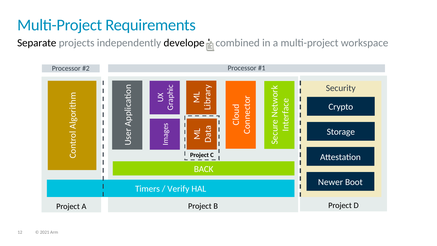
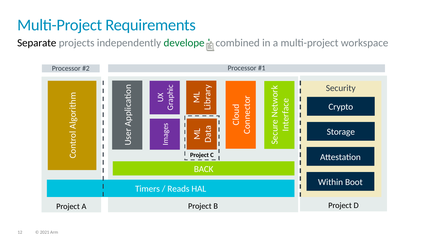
developed colour: black -> green
Newer: Newer -> Within
Verify: Verify -> Reads
